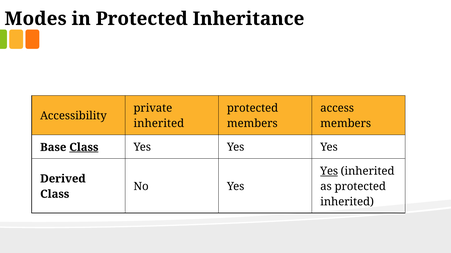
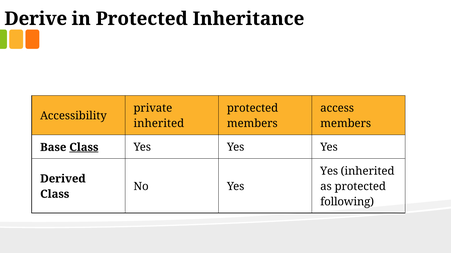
Modes: Modes -> Derive
Yes at (329, 172) underline: present -> none
inherited at (347, 202): inherited -> following
